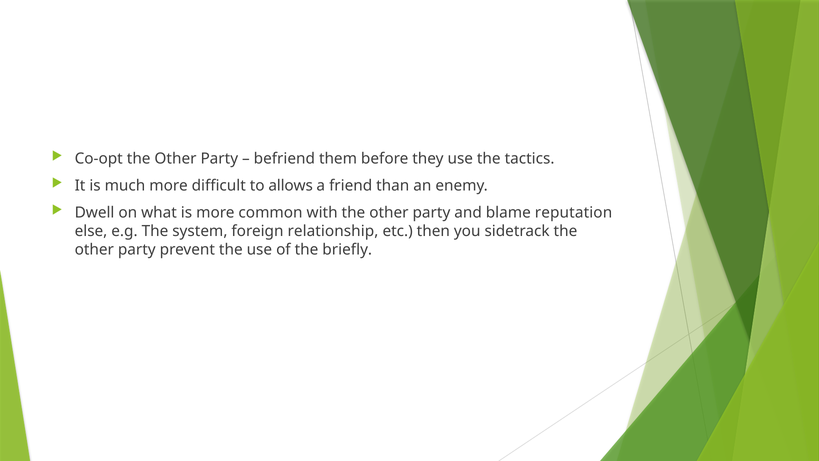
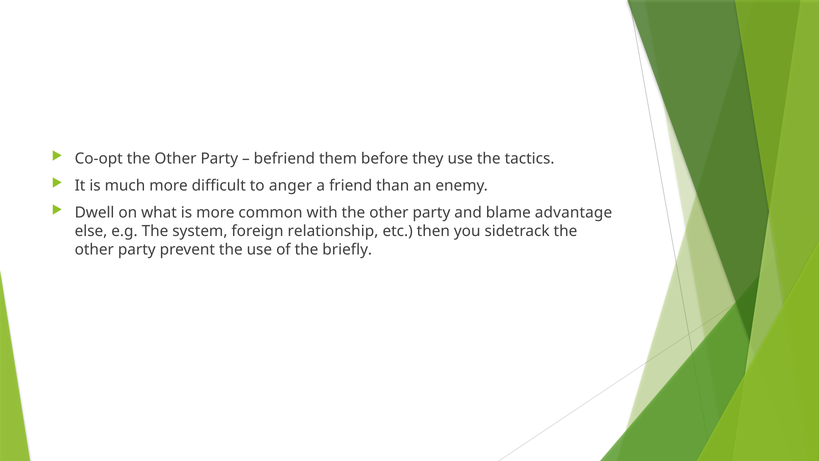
allows: allows -> anger
reputation: reputation -> advantage
